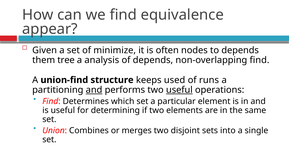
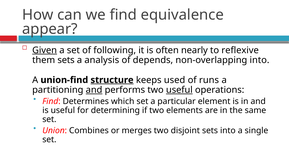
Given underline: none -> present
minimize: minimize -> following
nodes: nodes -> nearly
to depends: depends -> reflexive
them tree: tree -> sets
non-overlapping find: find -> into
structure underline: none -> present
